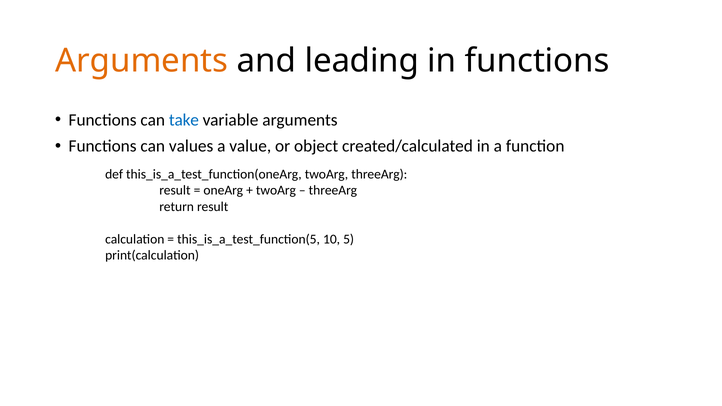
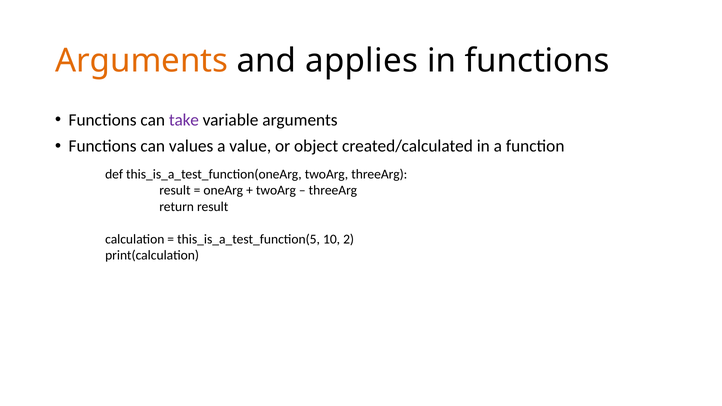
leading: leading -> applies
take colour: blue -> purple
5: 5 -> 2
